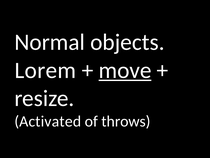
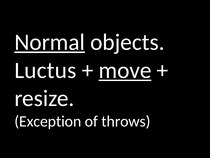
Normal underline: none -> present
Lorem: Lorem -> Luctus
Activated: Activated -> Exception
